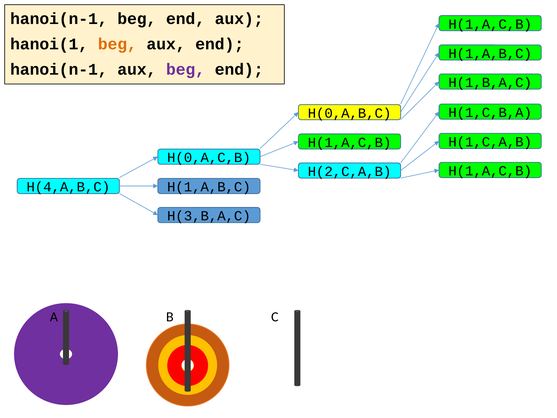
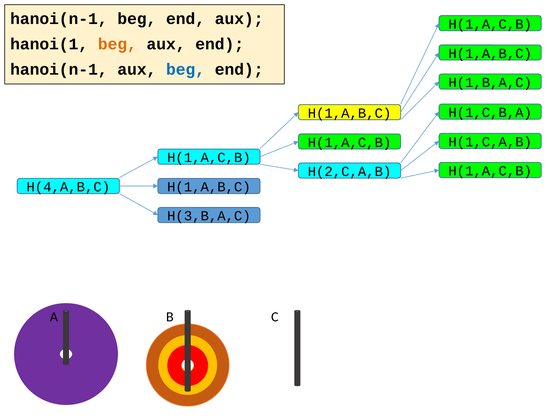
beg at (186, 69) colour: purple -> blue
H(0,A,B,C at (350, 113): H(0,A,B,C -> H(1,A,B,C
H(0,A,C,B at (209, 158): H(0,A,C,B -> H(1,A,C,B
